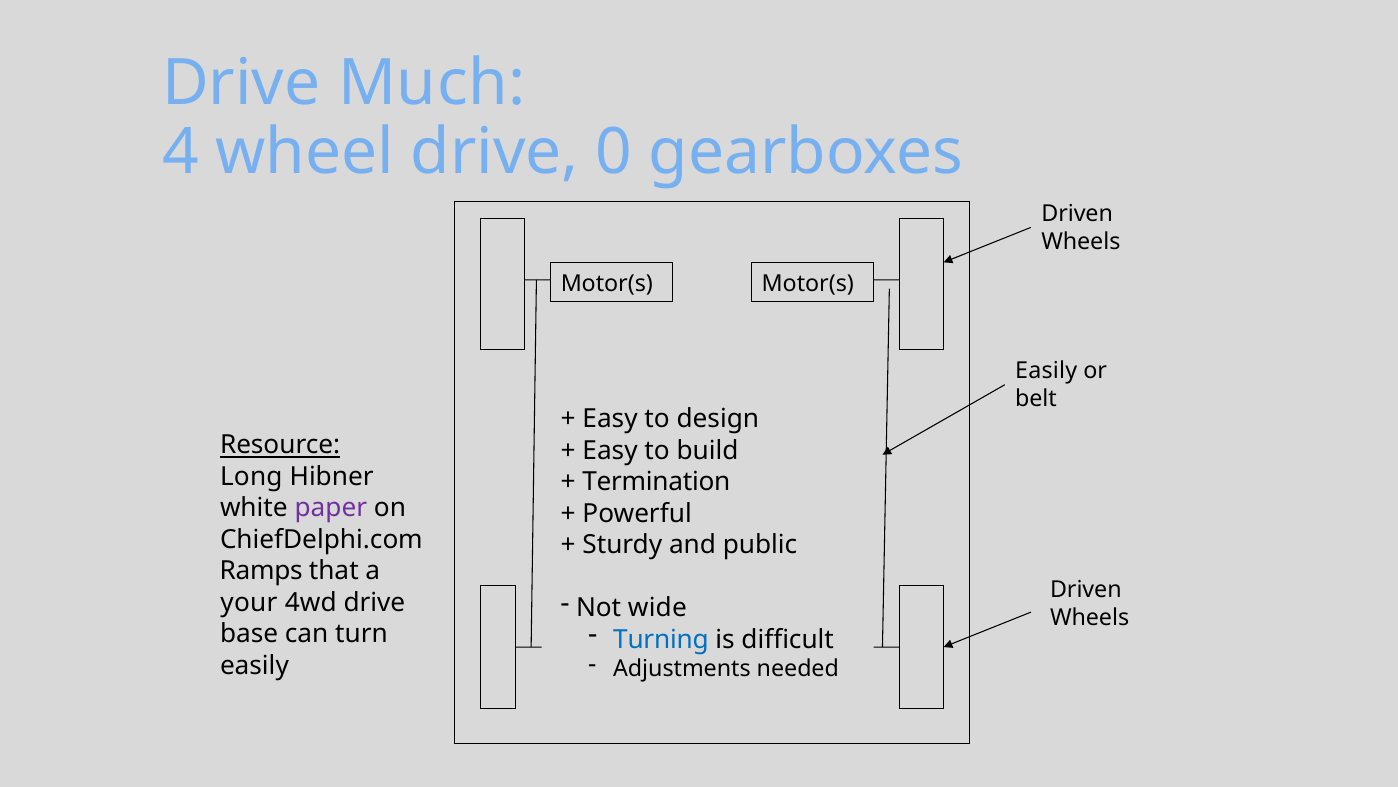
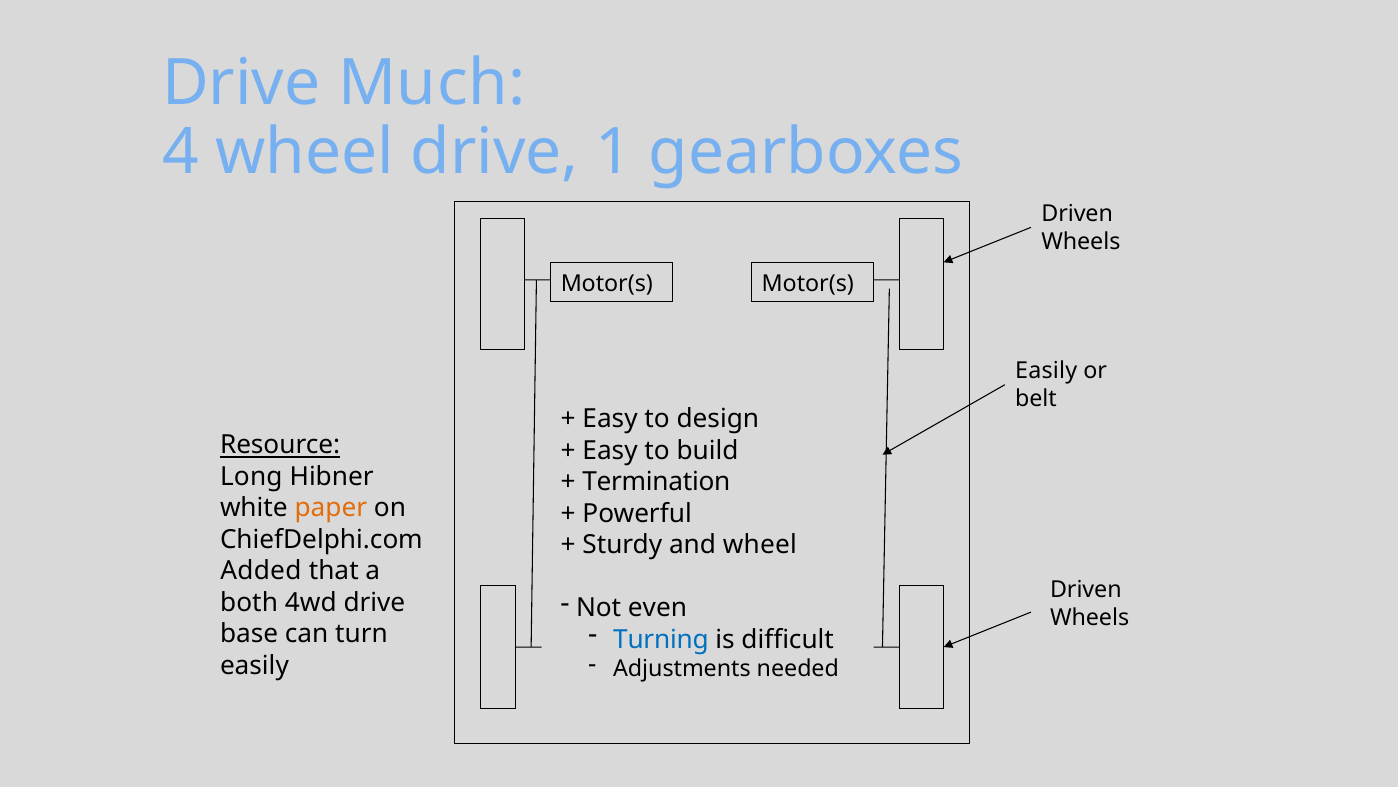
0: 0 -> 1
paper colour: purple -> orange
and public: public -> wheel
Ramps: Ramps -> Added
wide: wide -> even
your: your -> both
